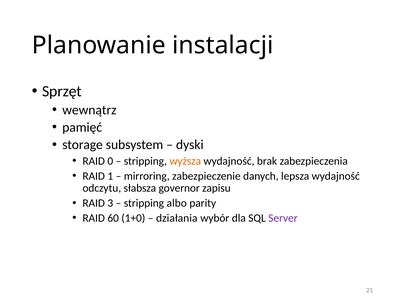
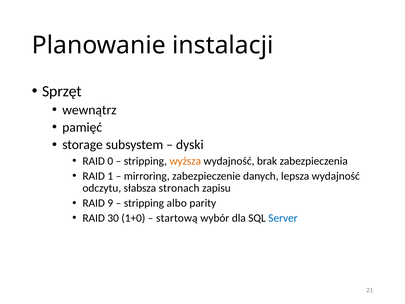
governor: governor -> stronach
3: 3 -> 9
60: 60 -> 30
działania: działania -> startową
Server colour: purple -> blue
